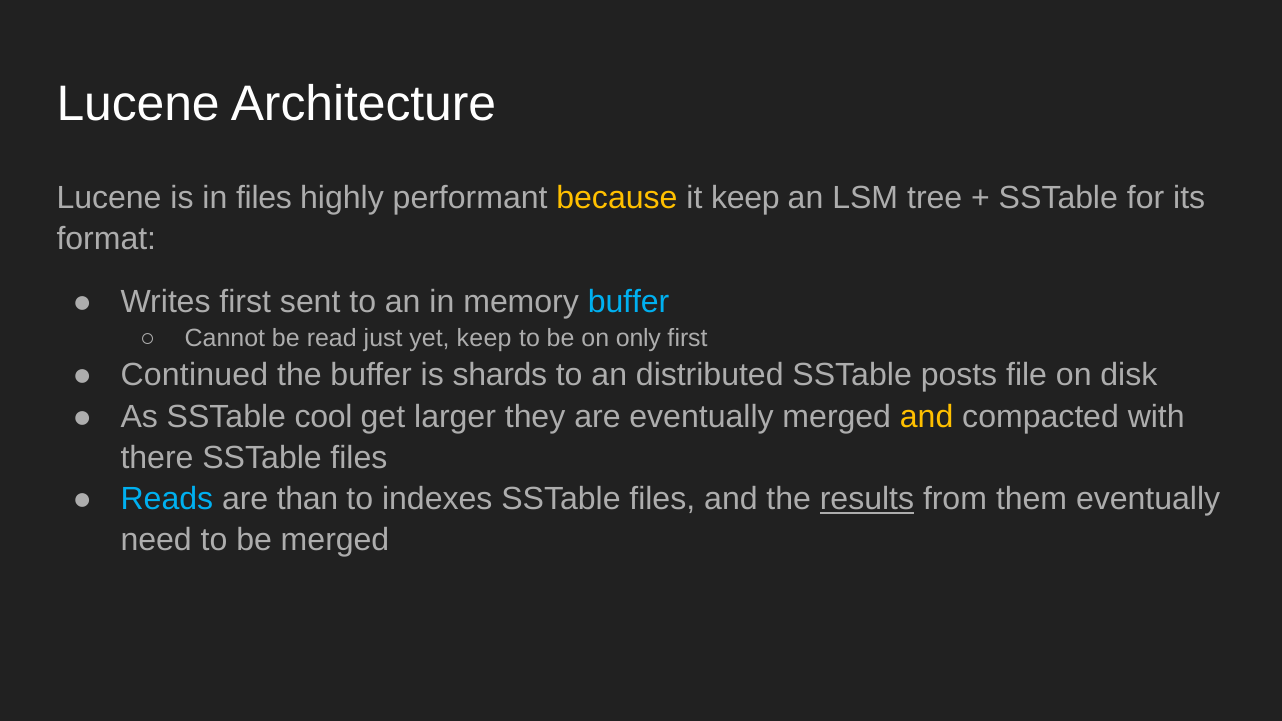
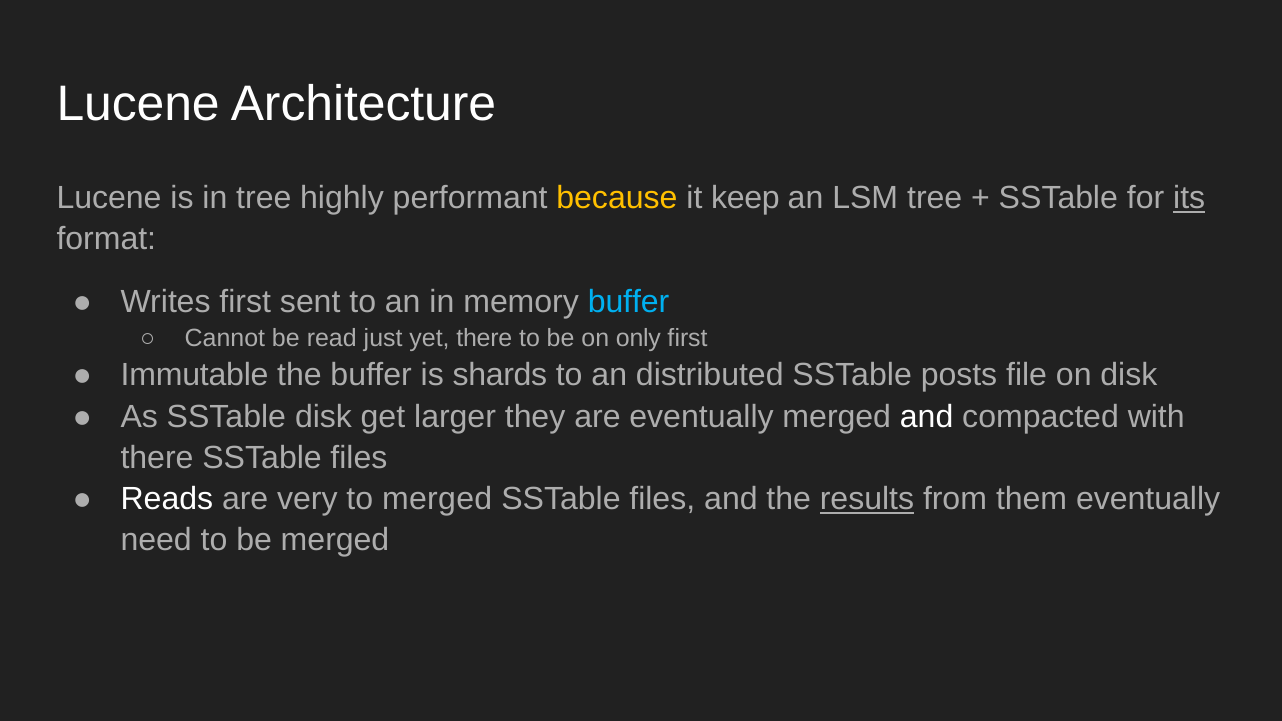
in files: files -> tree
its underline: none -> present
yet keep: keep -> there
Continued: Continued -> Immutable
SSTable cool: cool -> disk
and at (927, 417) colour: yellow -> white
Reads colour: light blue -> white
than: than -> very
to indexes: indexes -> merged
